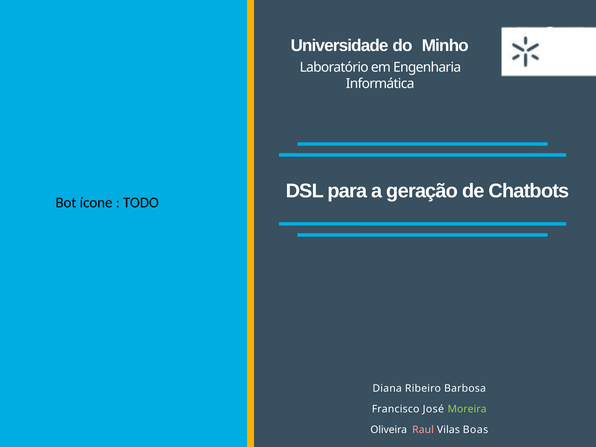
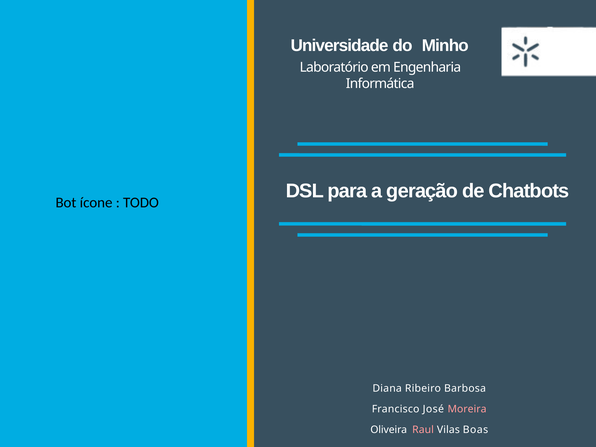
Moreira colour: light green -> pink
